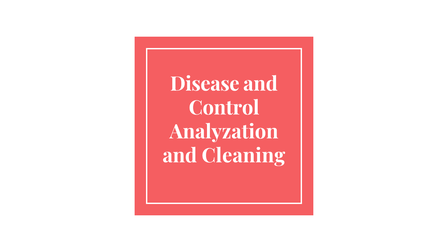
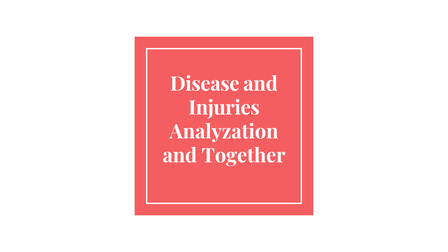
Control: Control -> Injuries
Cleaning: Cleaning -> Together
